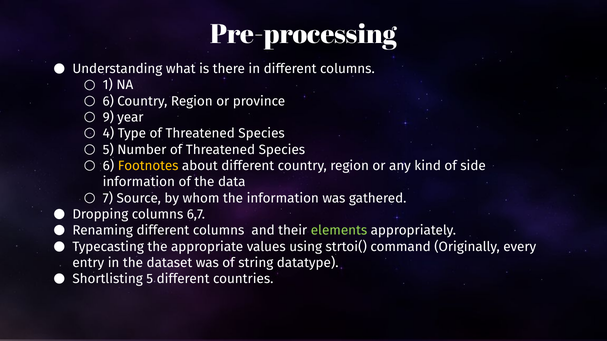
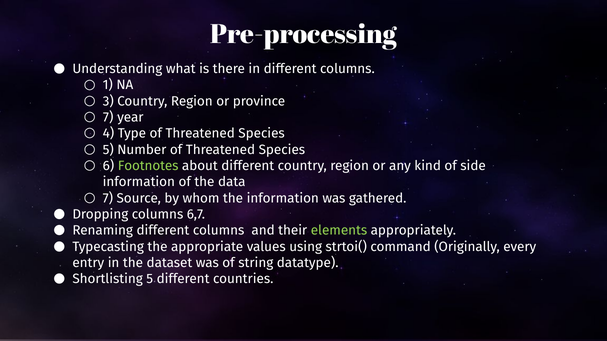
6 at (108, 101): 6 -> 3
9 at (108, 117): 9 -> 7
Footnotes colour: yellow -> light green
